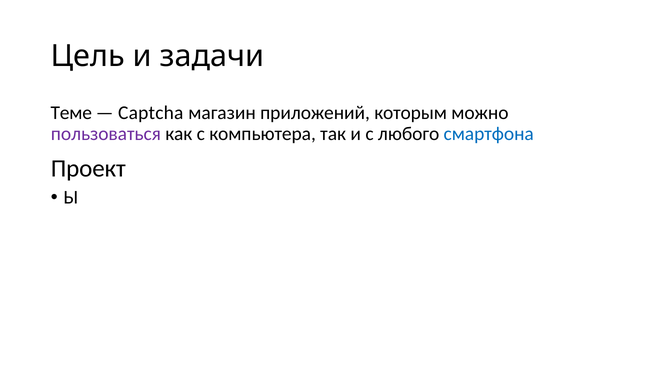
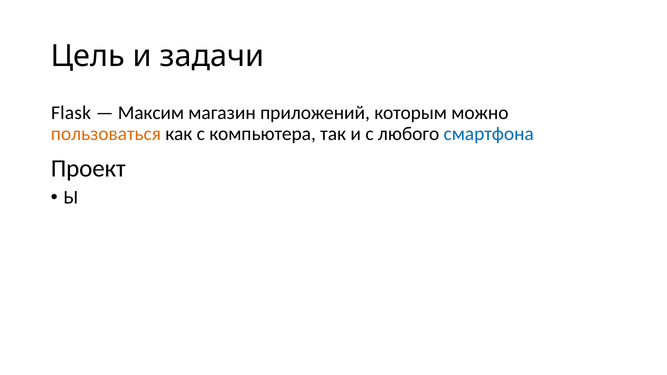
Теме: Теме -> Flask
Captcha: Captcha -> Максим
пользоваться colour: purple -> orange
